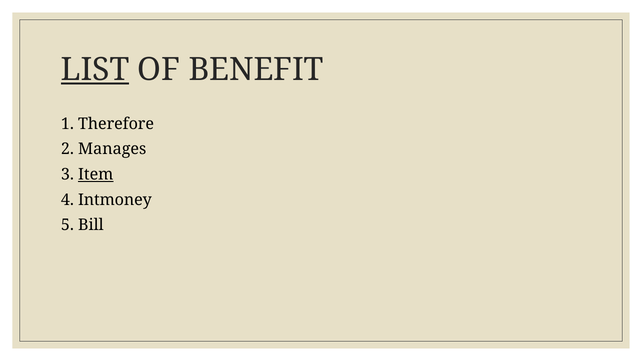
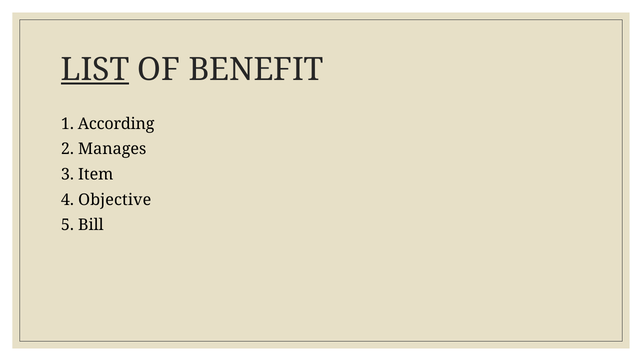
Therefore: Therefore -> According
Item underline: present -> none
Intmoney: Intmoney -> Objective
